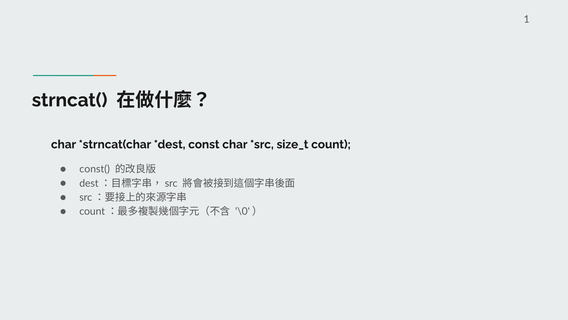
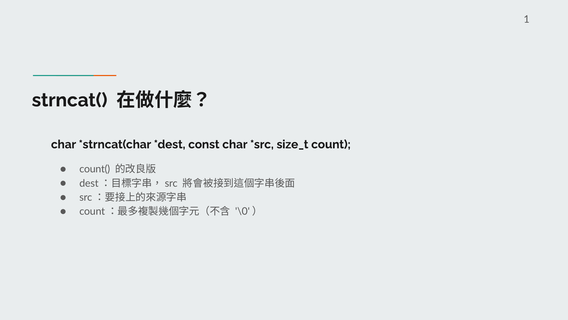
const(: const( -> count(
